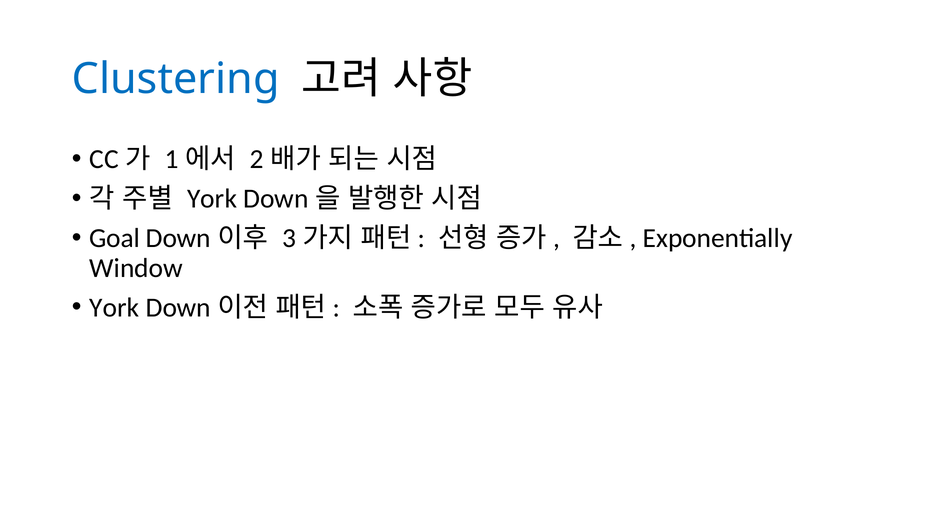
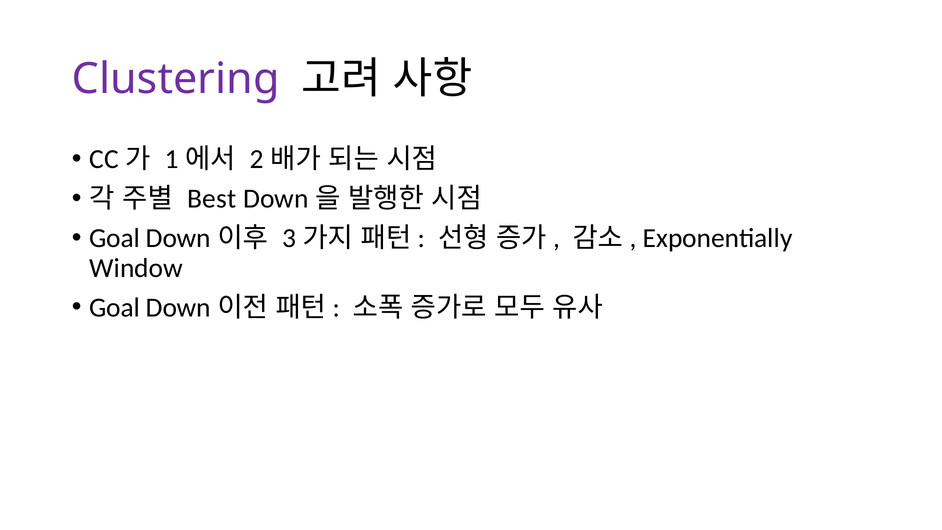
Clustering colour: blue -> purple
York at (212, 199): York -> Best
York at (114, 307): York -> Goal
